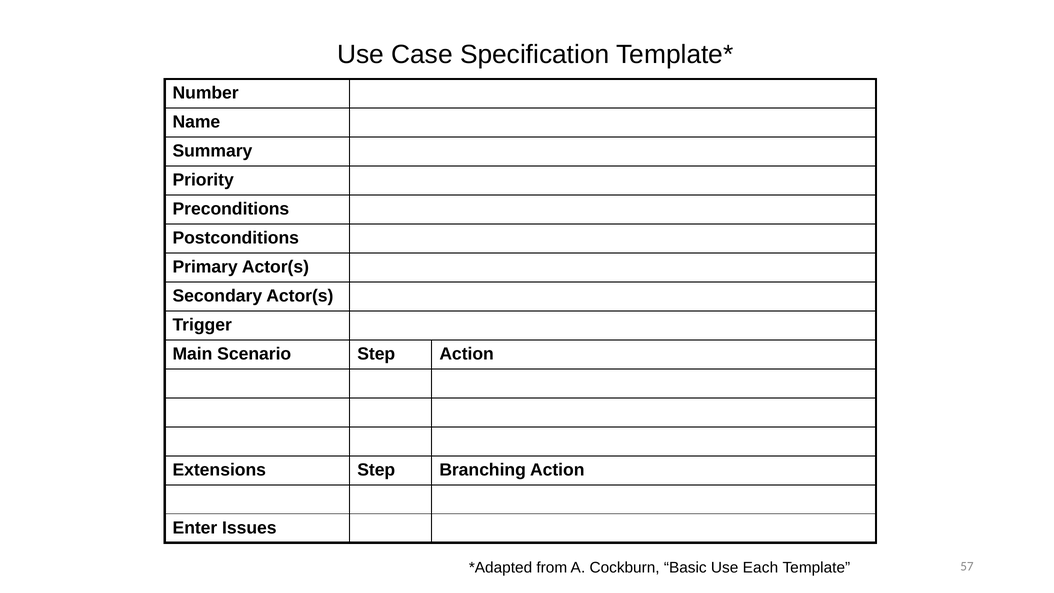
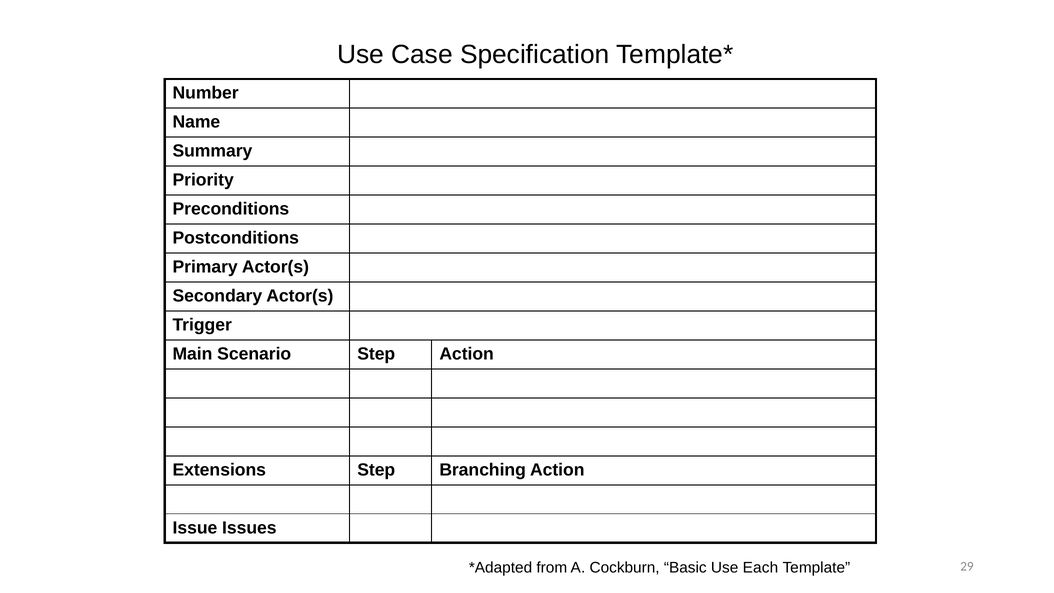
Enter: Enter -> Issue
57: 57 -> 29
